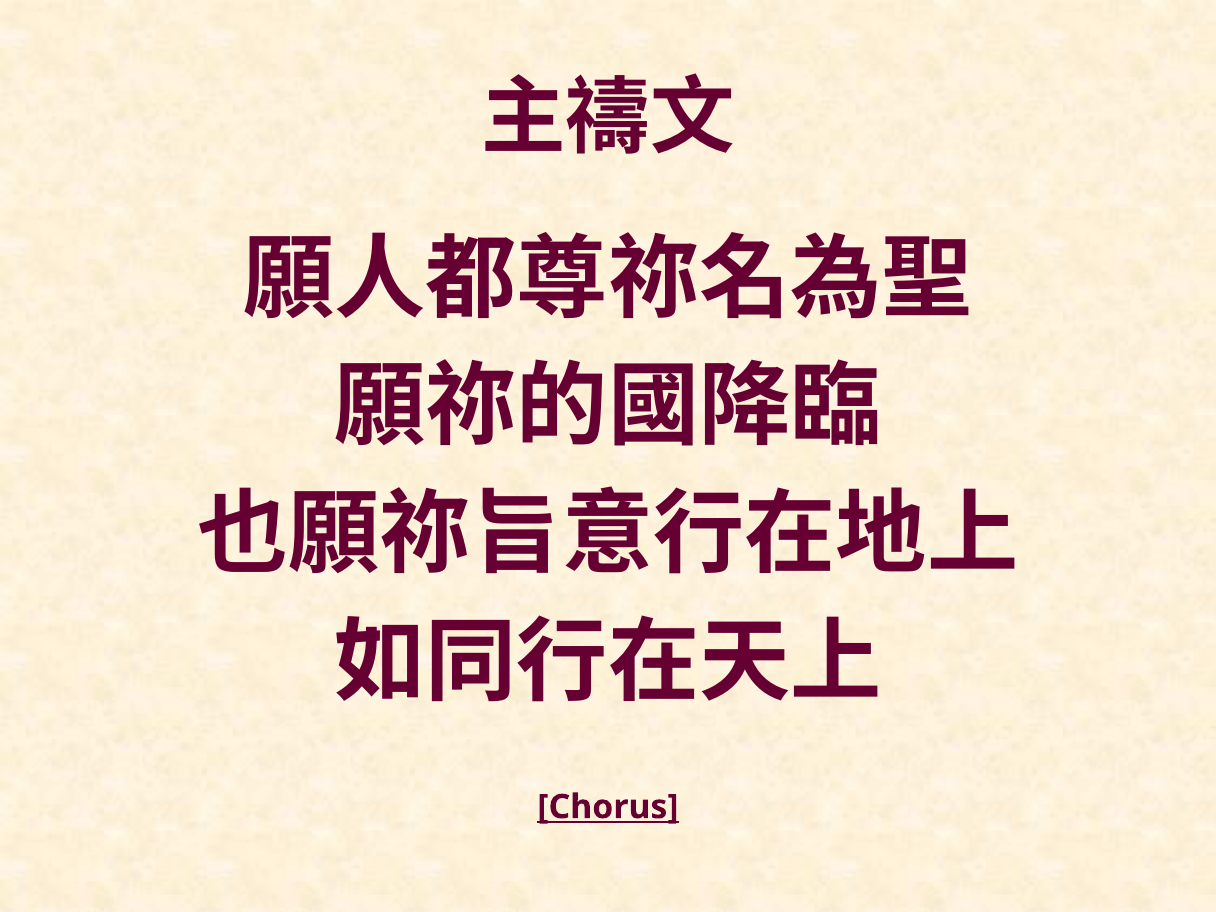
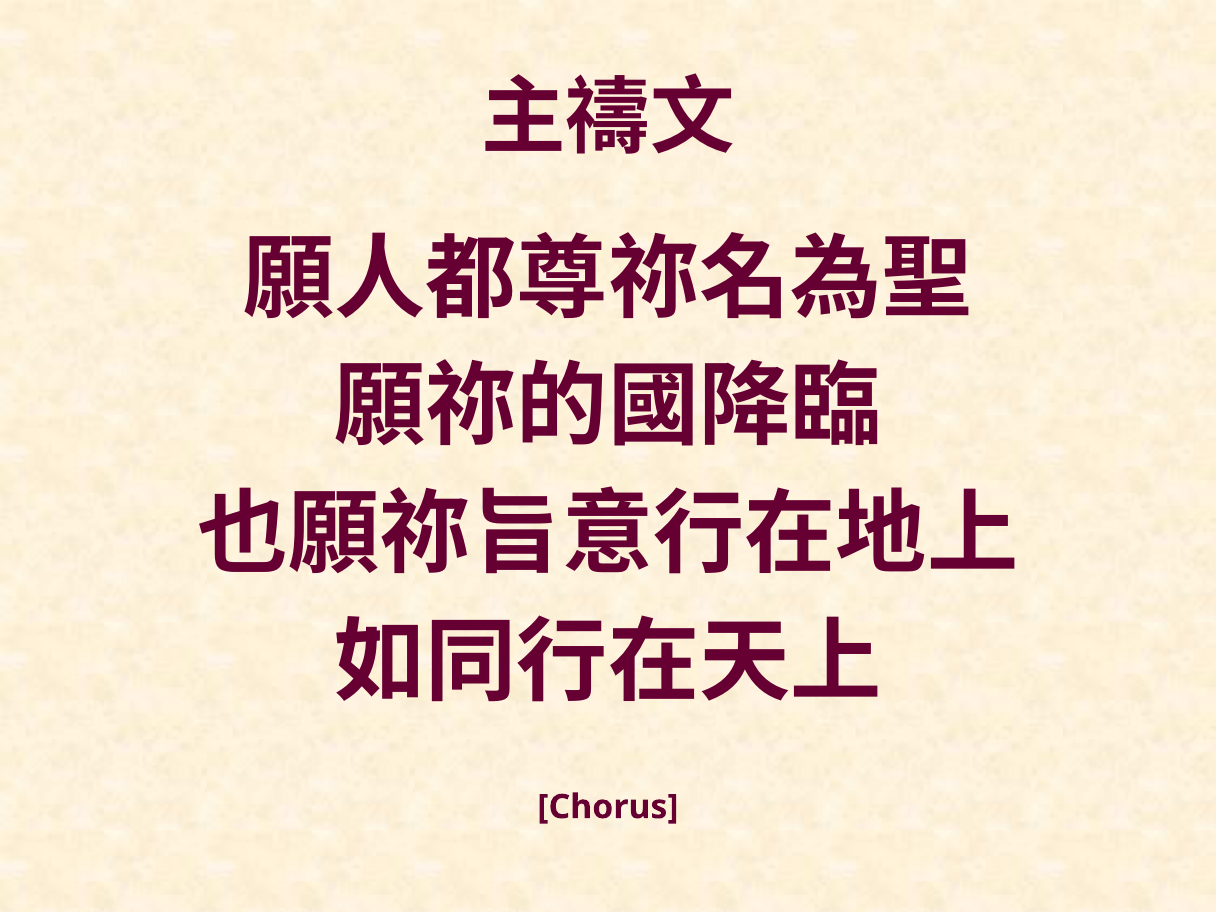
Chorus underline: present -> none
